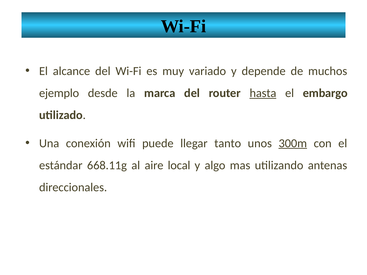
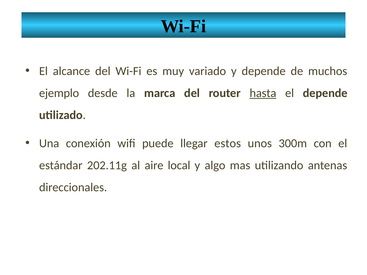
el embargo: embargo -> depende
tanto: tanto -> estos
300m underline: present -> none
668.11g: 668.11g -> 202.11g
